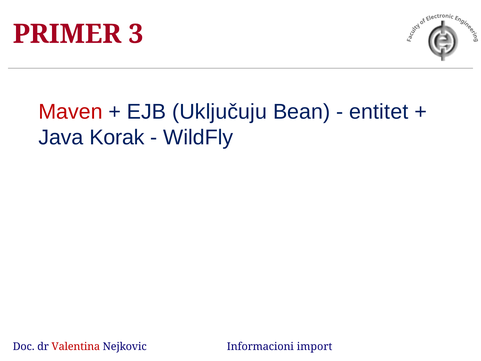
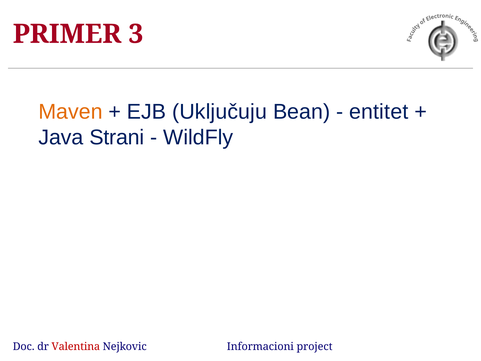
Maven colour: red -> orange
Korak: Korak -> Strani
import: import -> project
